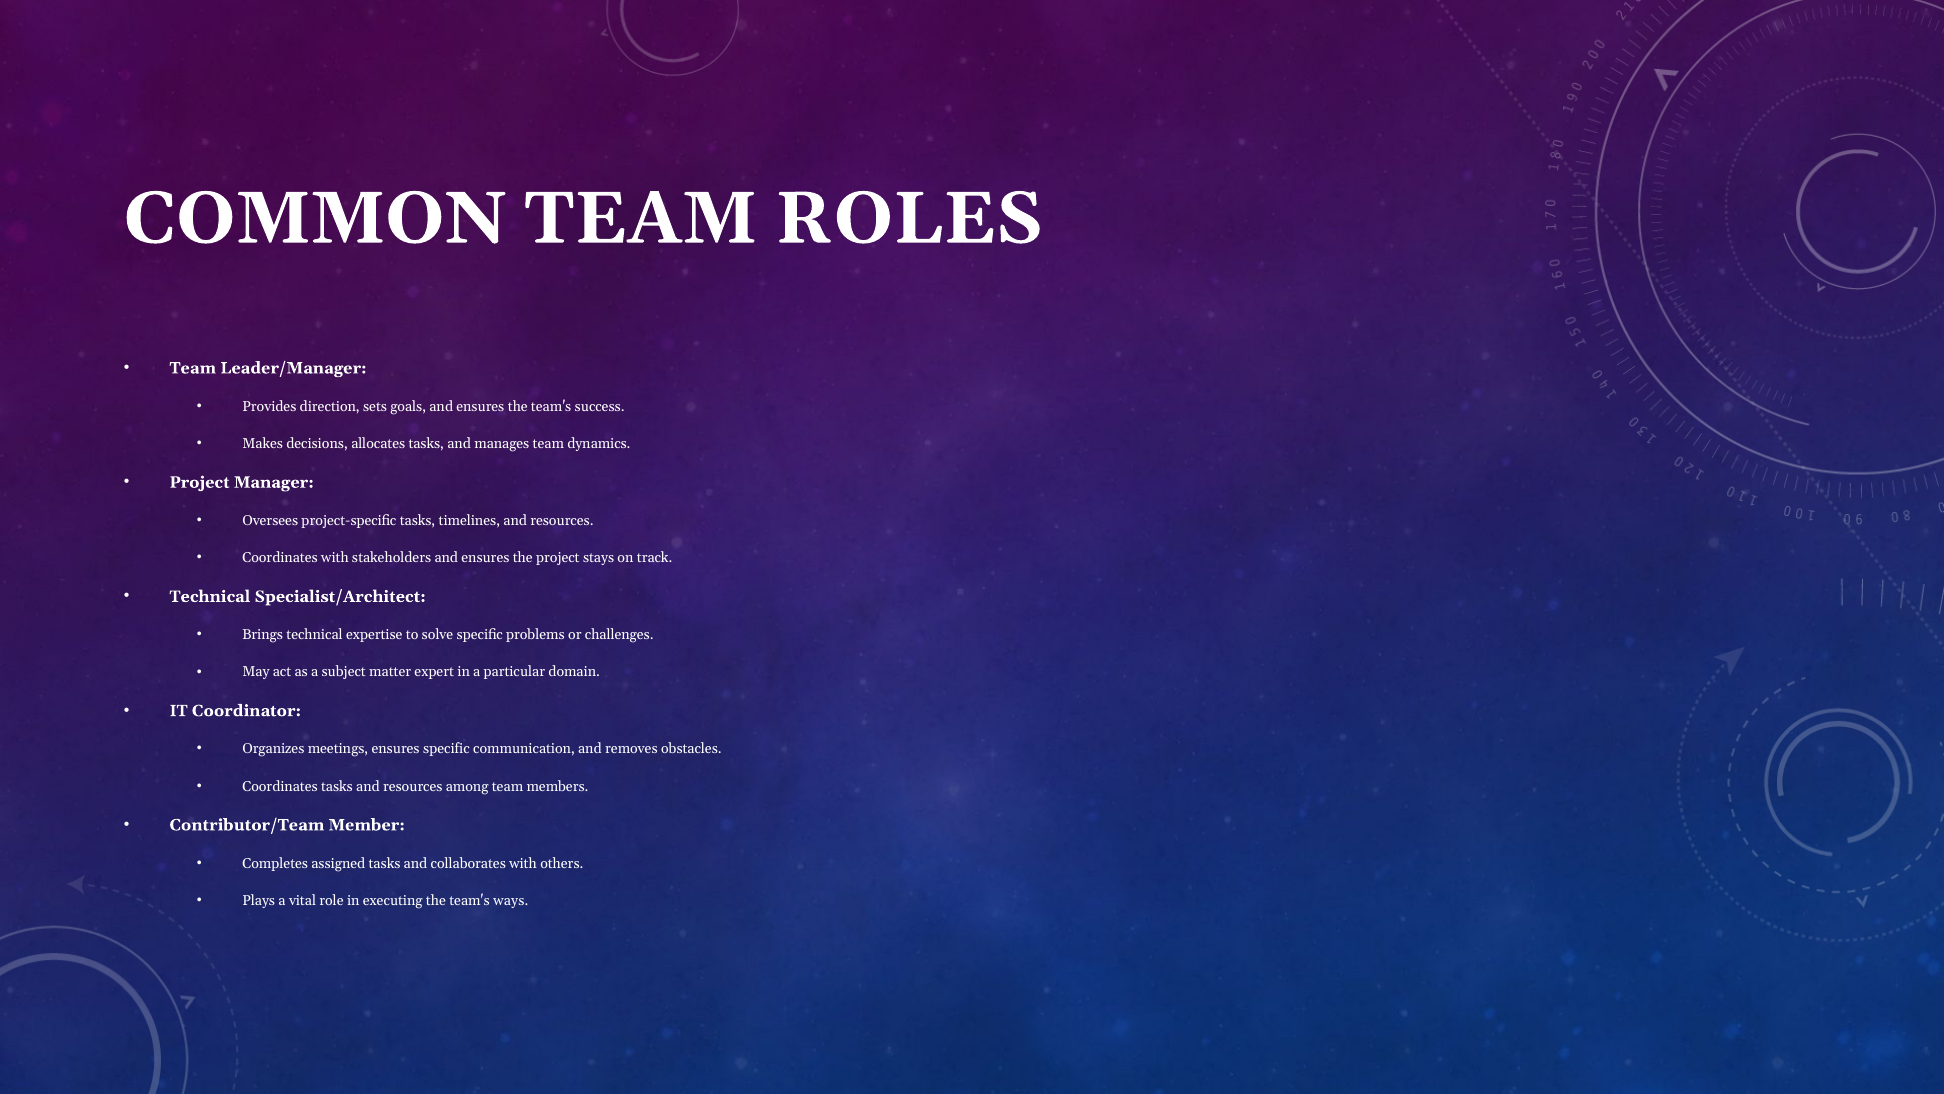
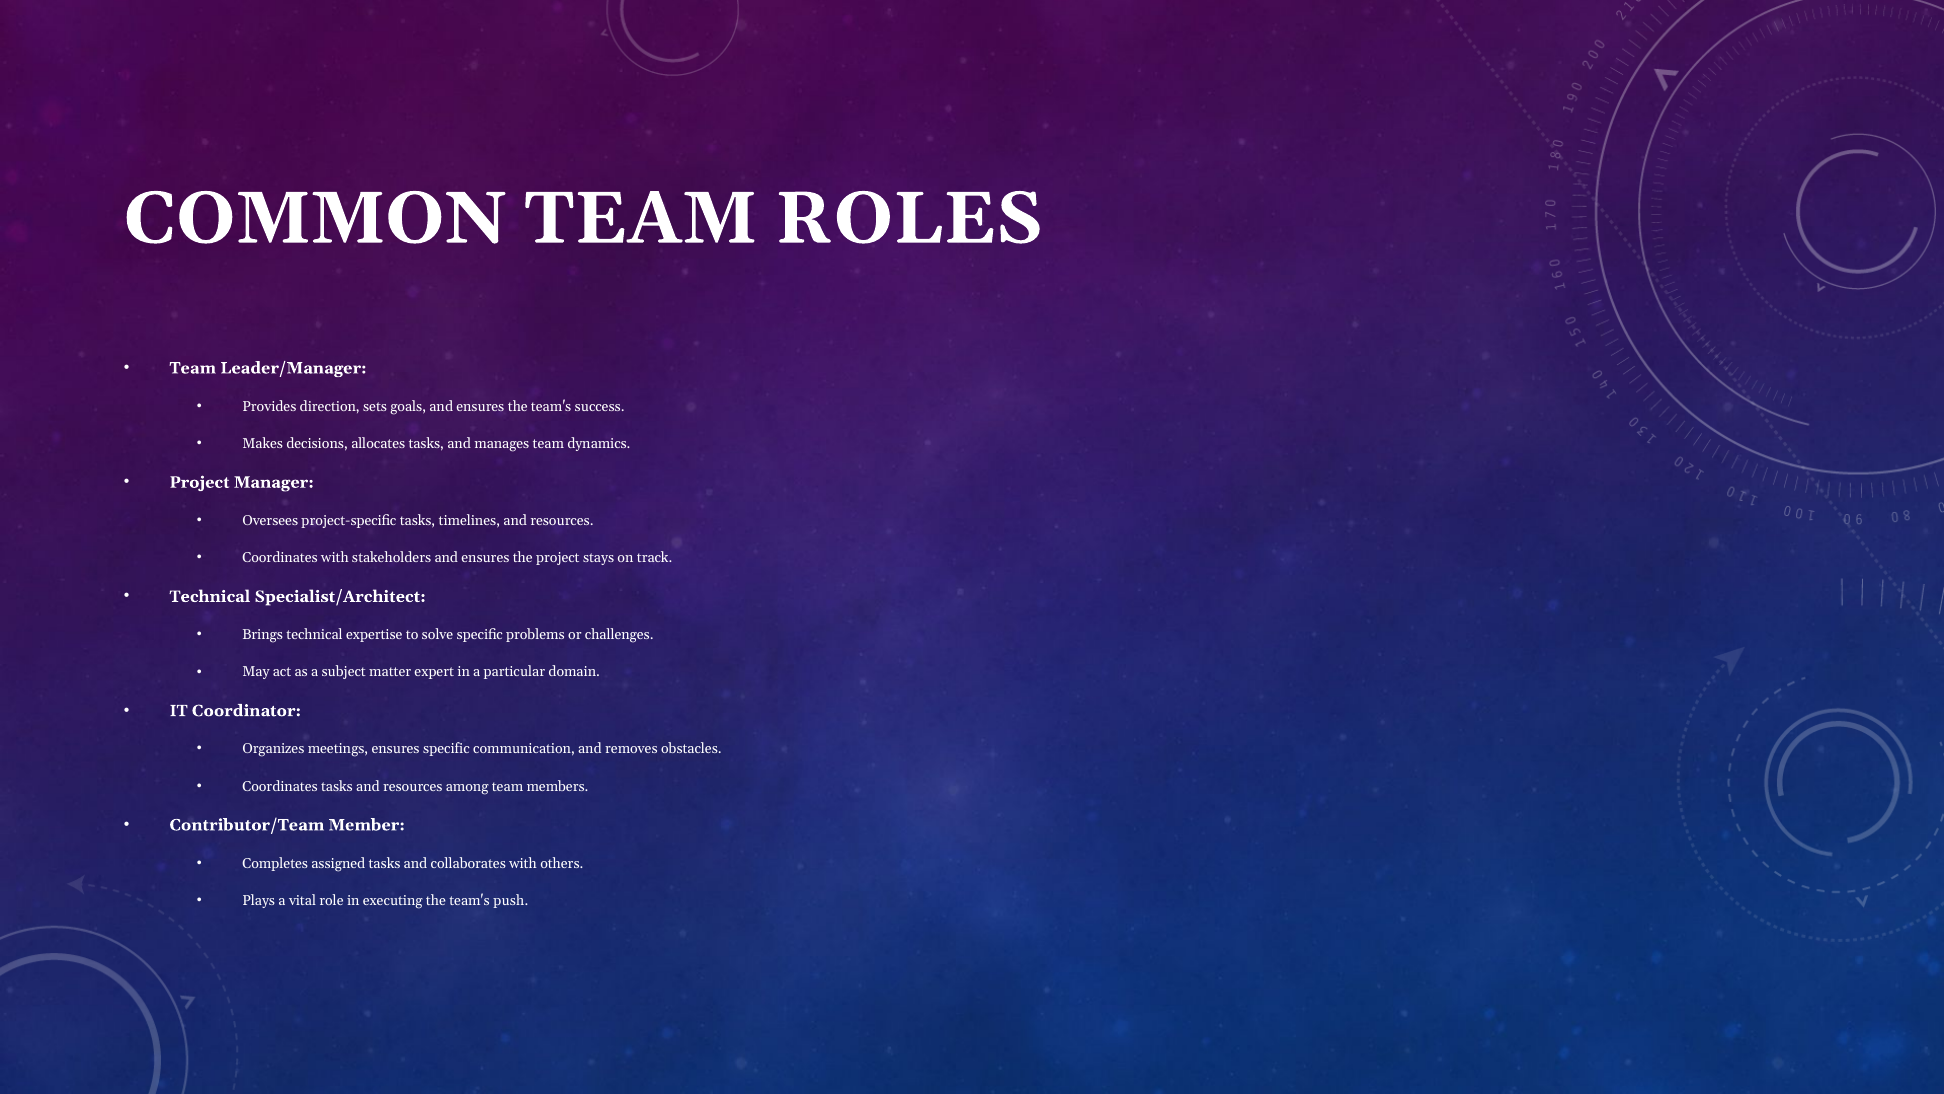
ways: ways -> push
